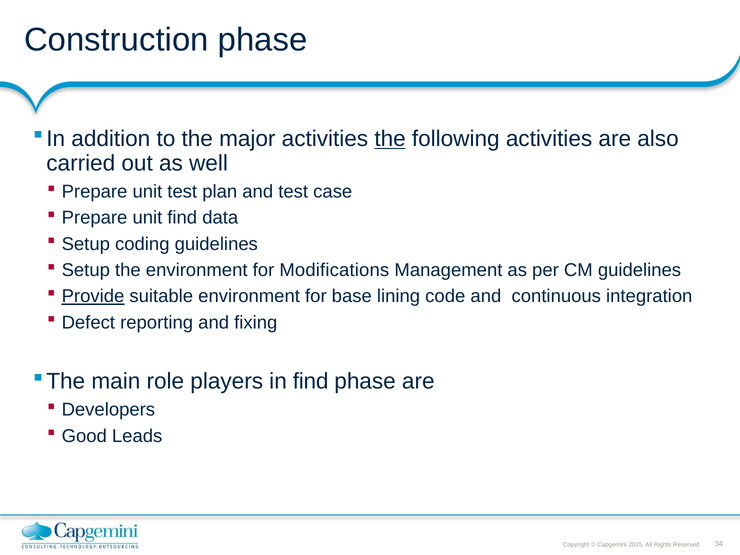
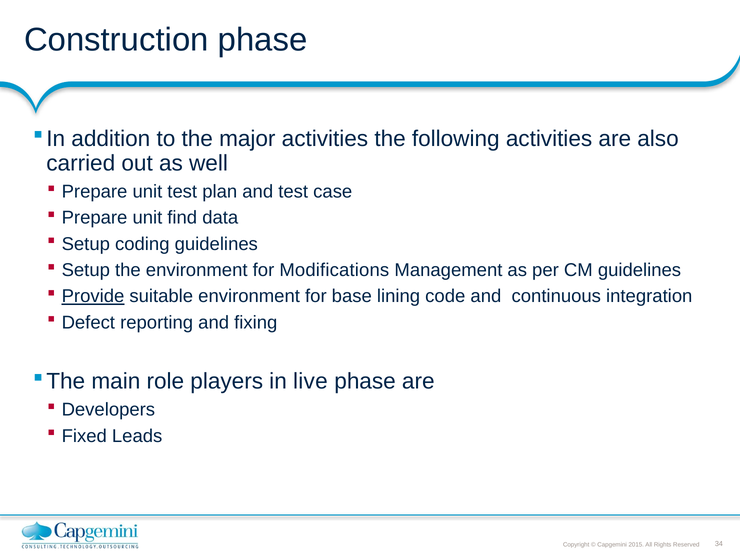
the at (390, 139) underline: present -> none
in find: find -> live
Good: Good -> Fixed
